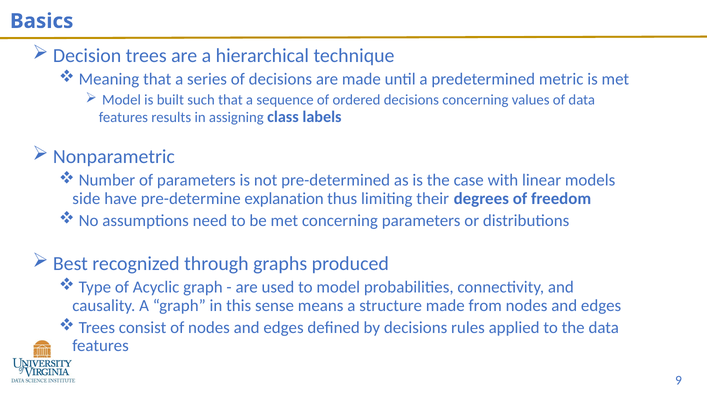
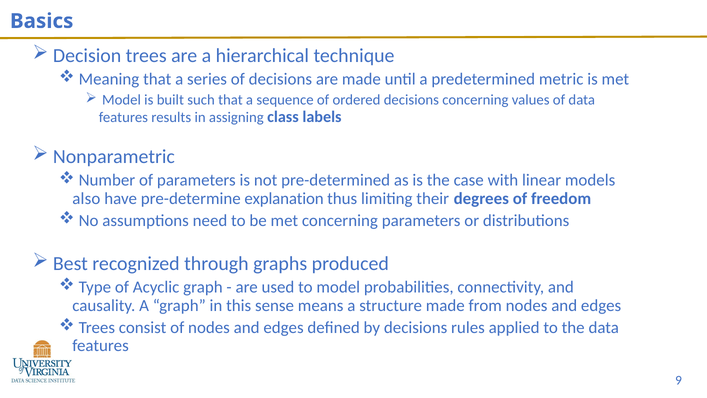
side: side -> also
